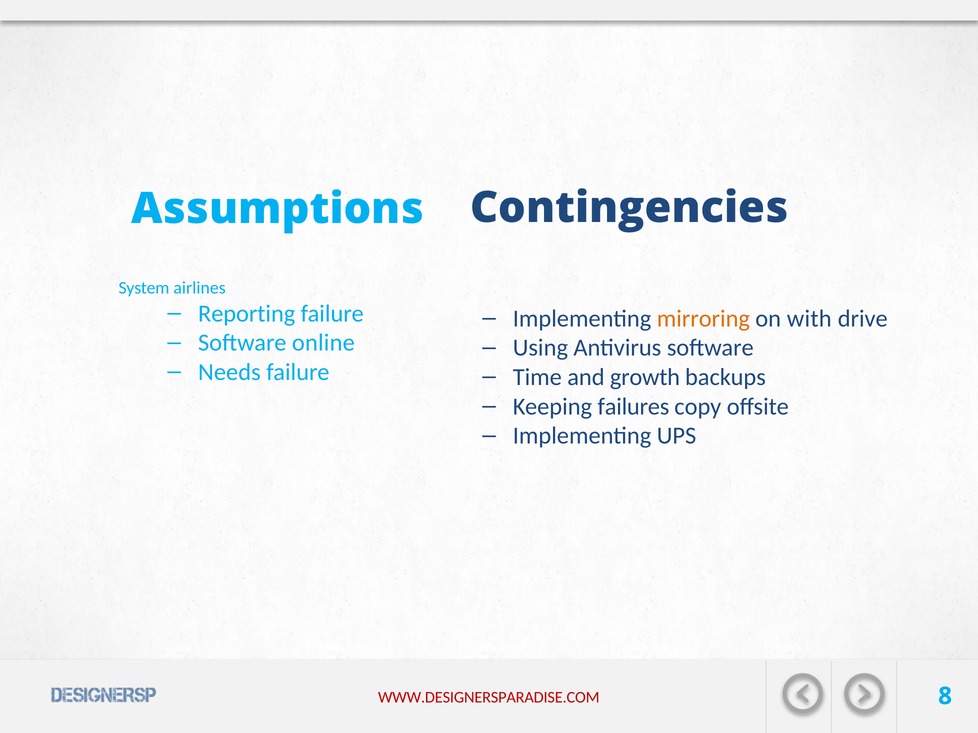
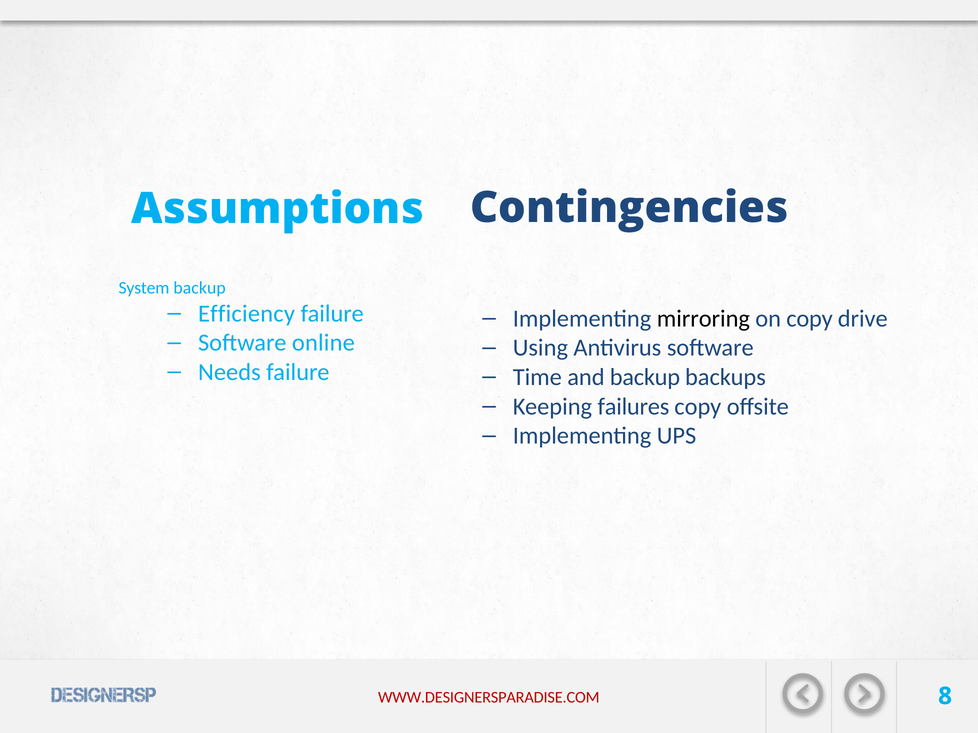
System airlines: airlines -> backup
Reporting: Reporting -> Efficiency
mirroring colour: orange -> black
on with: with -> copy
and growth: growth -> backup
